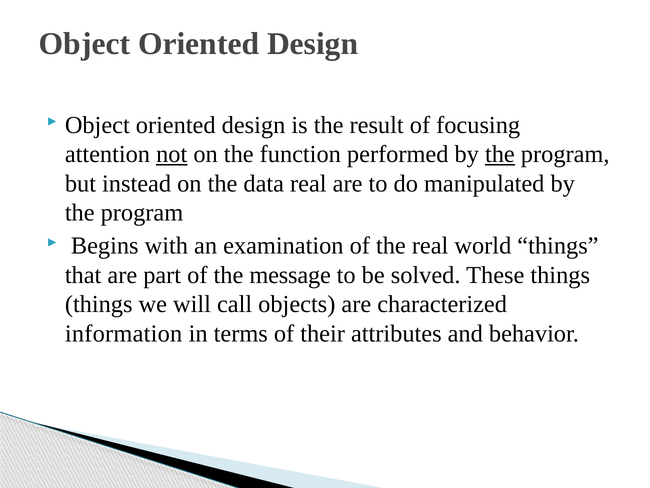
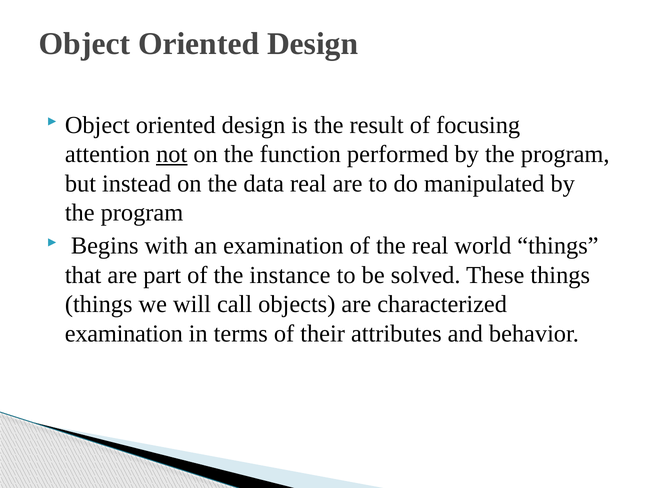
the at (500, 154) underline: present -> none
message: message -> instance
information at (124, 333): information -> examination
